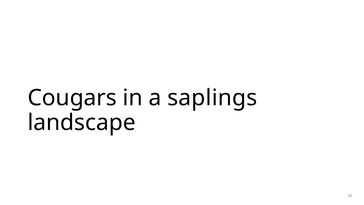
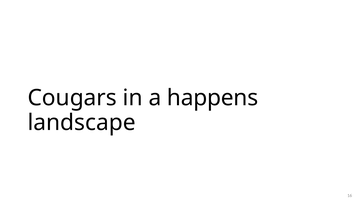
saplings: saplings -> happens
